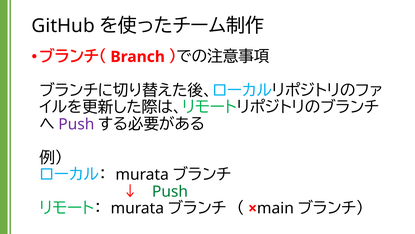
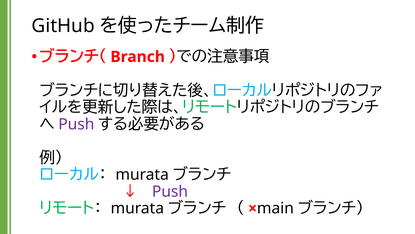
Push at (170, 191) colour: green -> purple
